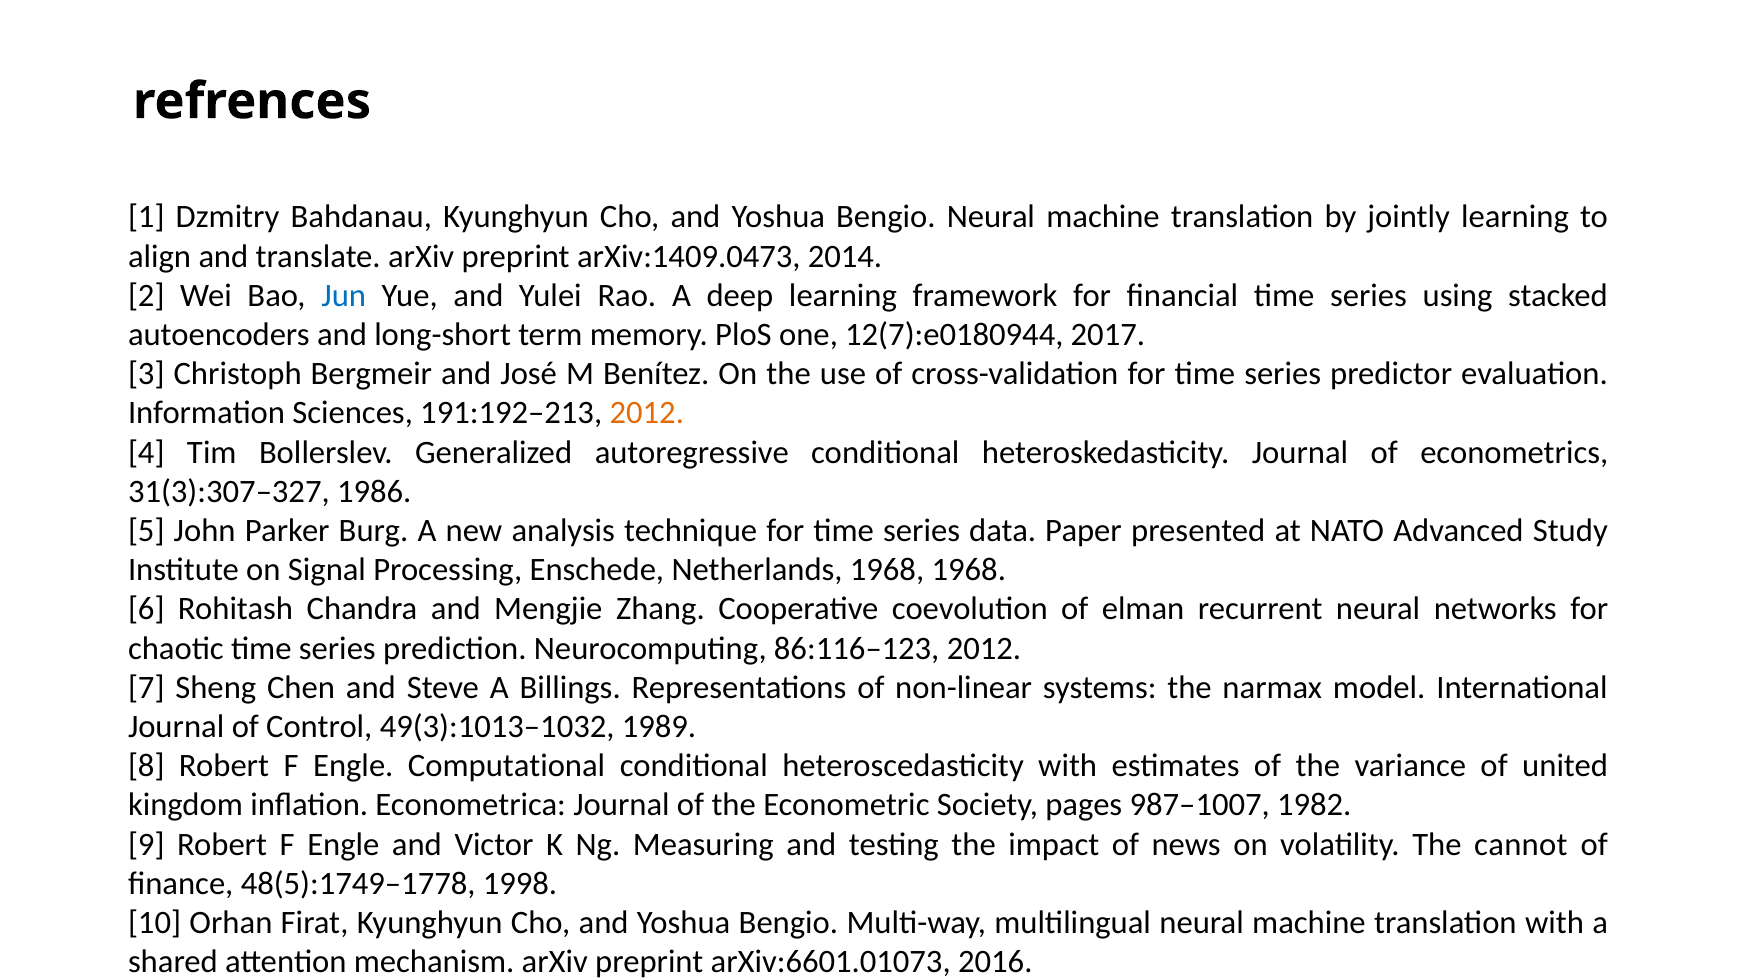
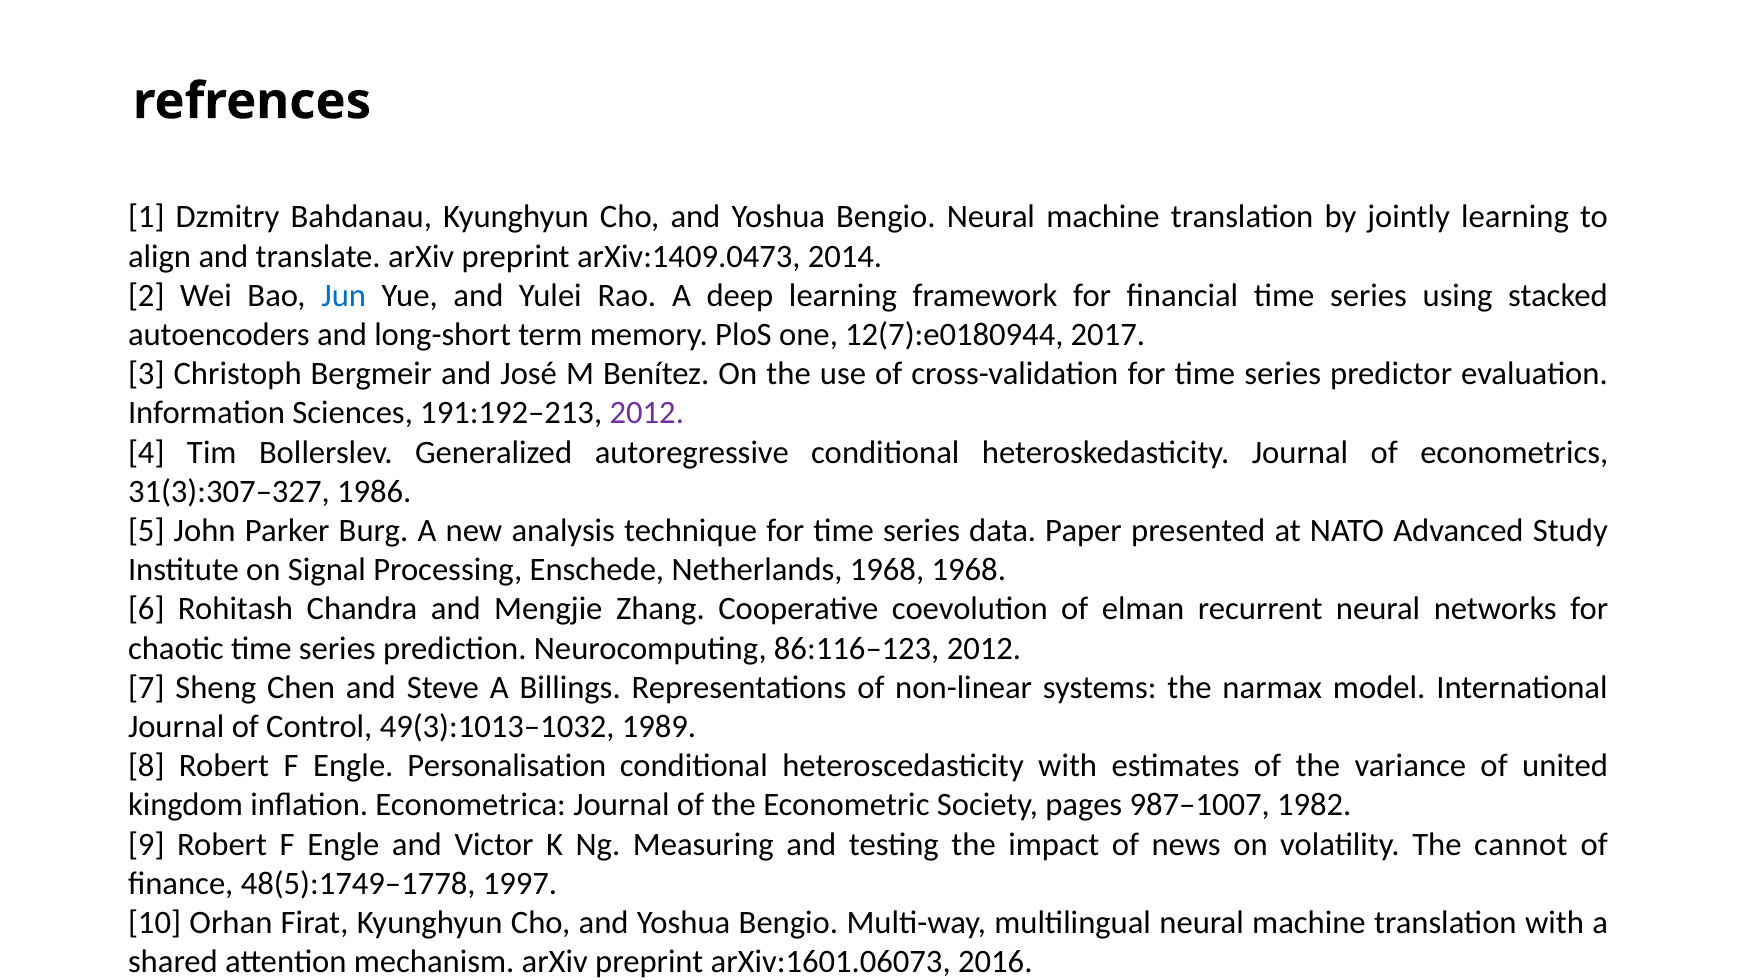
2012 at (647, 413) colour: orange -> purple
Computational: Computational -> Personalisation
1998: 1998 -> 1997
arXiv:6601.01073: arXiv:6601.01073 -> arXiv:1601.06073
